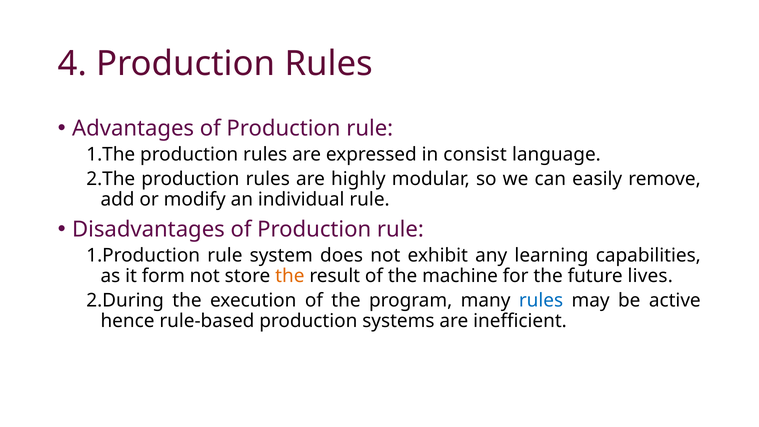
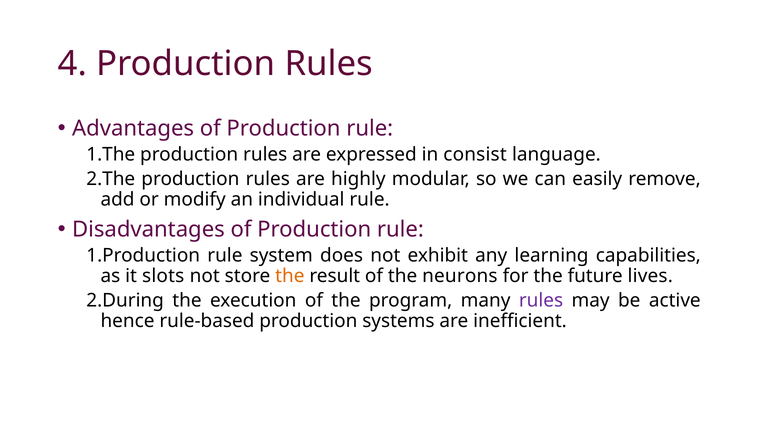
form: form -> slots
machine: machine -> neurons
rules at (541, 301) colour: blue -> purple
